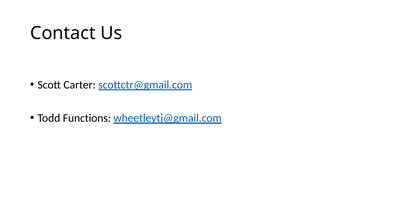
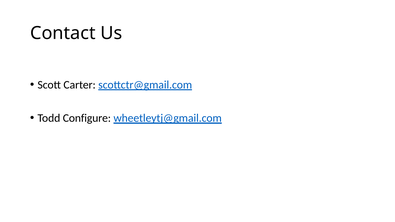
Functions: Functions -> Configure
